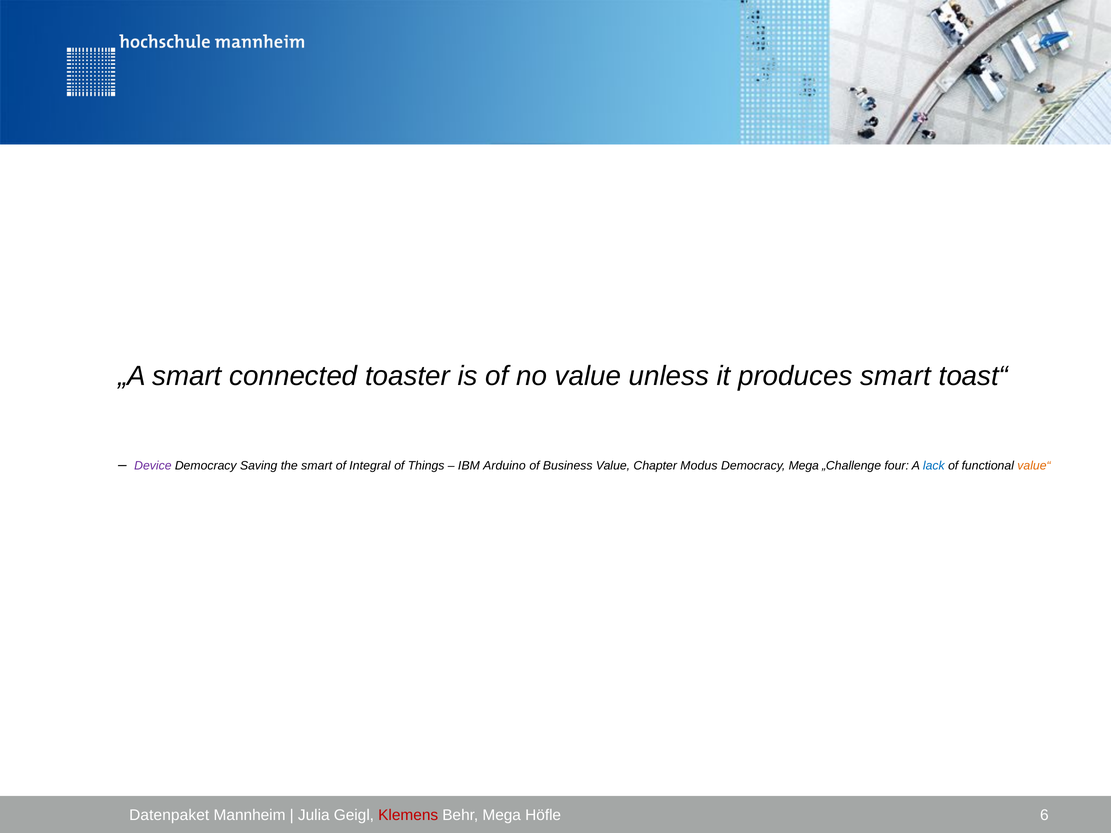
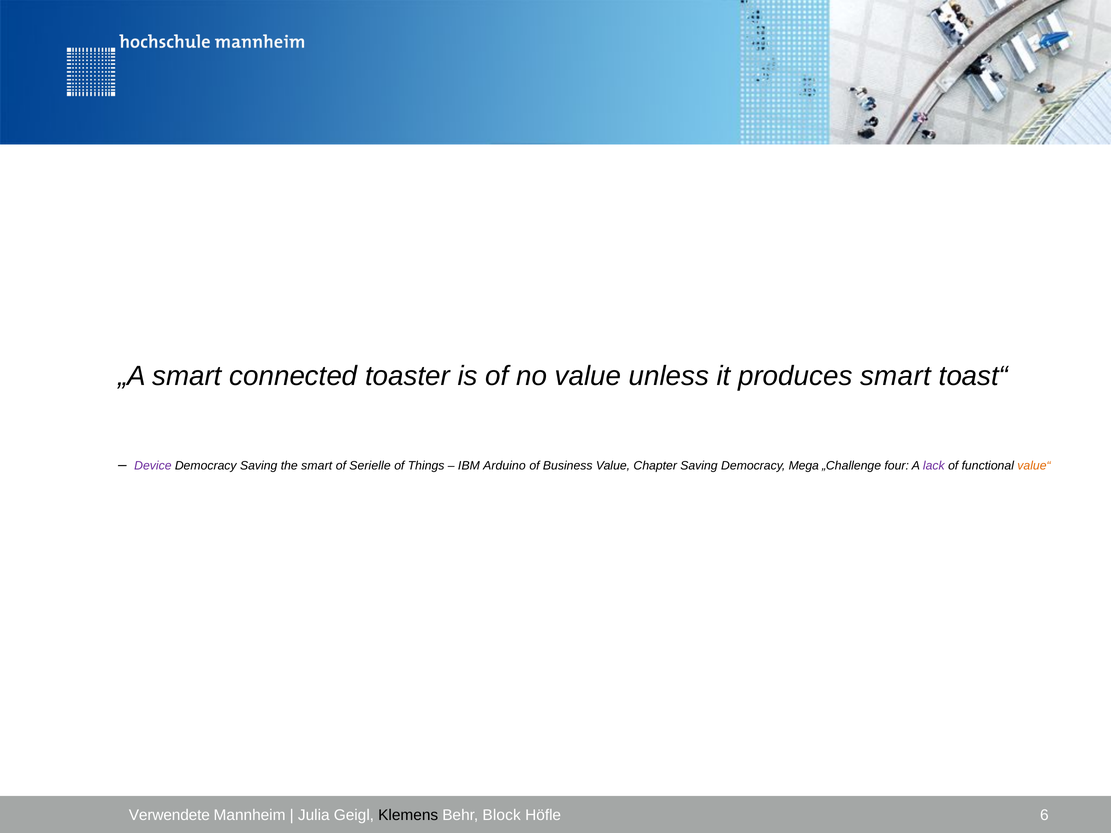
Integral: Integral -> Serielle
Chapter Modus: Modus -> Saving
lack colour: blue -> purple
Datenpaket: Datenpaket -> Verwendete
Klemens colour: red -> black
Behr Mega: Mega -> Block
